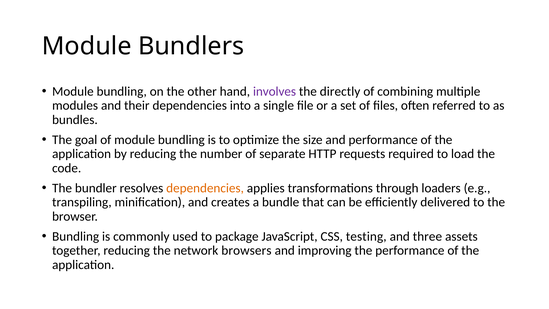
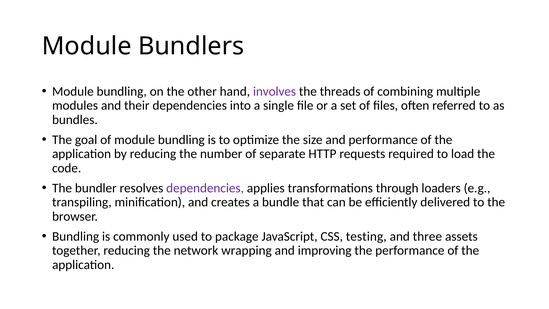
directly: directly -> threads
dependencies at (205, 188) colour: orange -> purple
browsers: browsers -> wrapping
